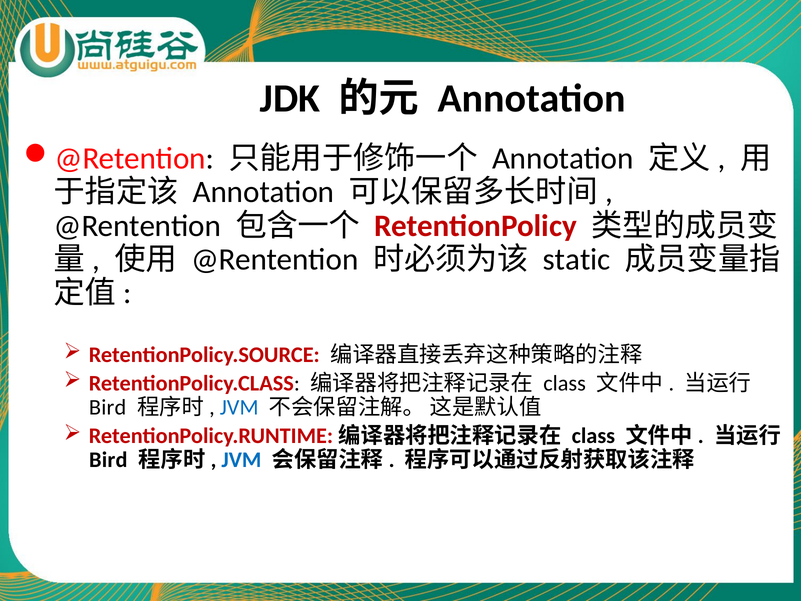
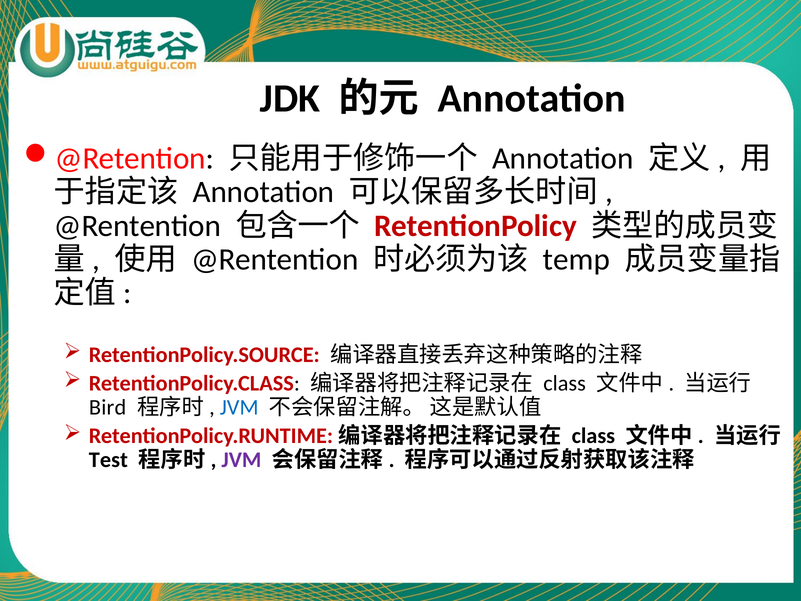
static: static -> temp
Bird at (108, 460): Bird -> Test
JVM at (241, 460) colour: blue -> purple
